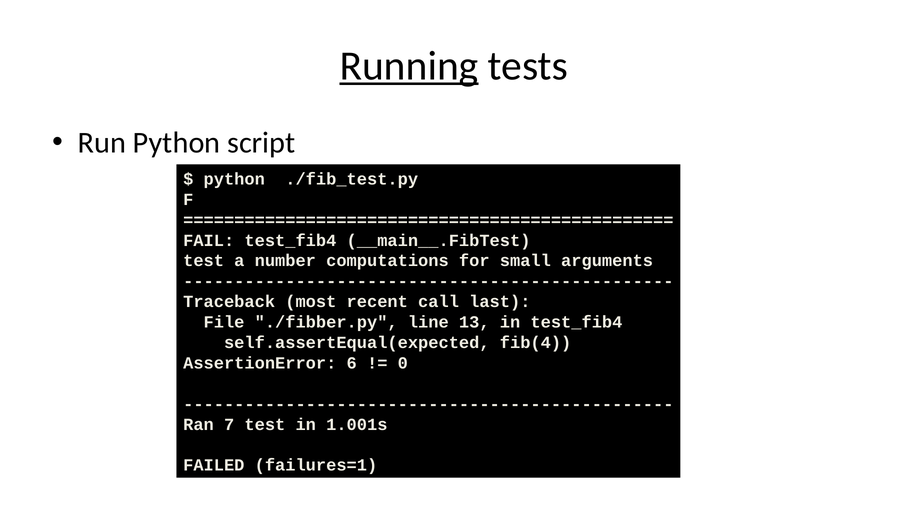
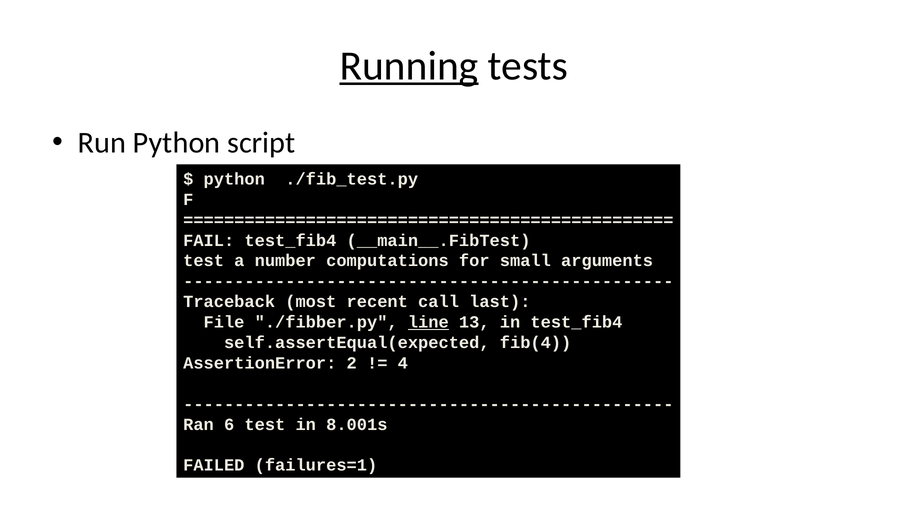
line underline: none -> present
6: 6 -> 2
0: 0 -> 4
7: 7 -> 6
1.001s: 1.001s -> 8.001s
